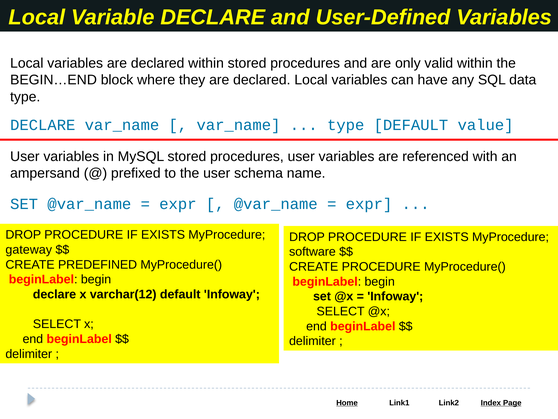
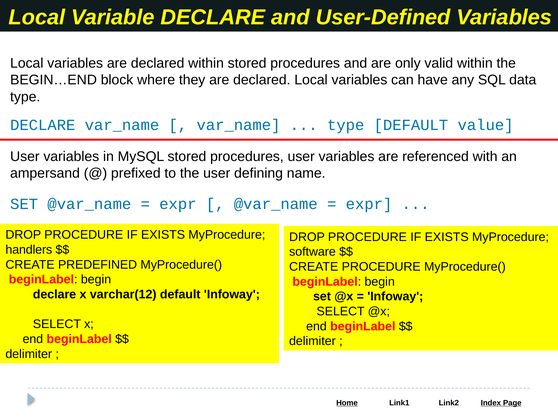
schema: schema -> defining
gateway: gateway -> handlers
